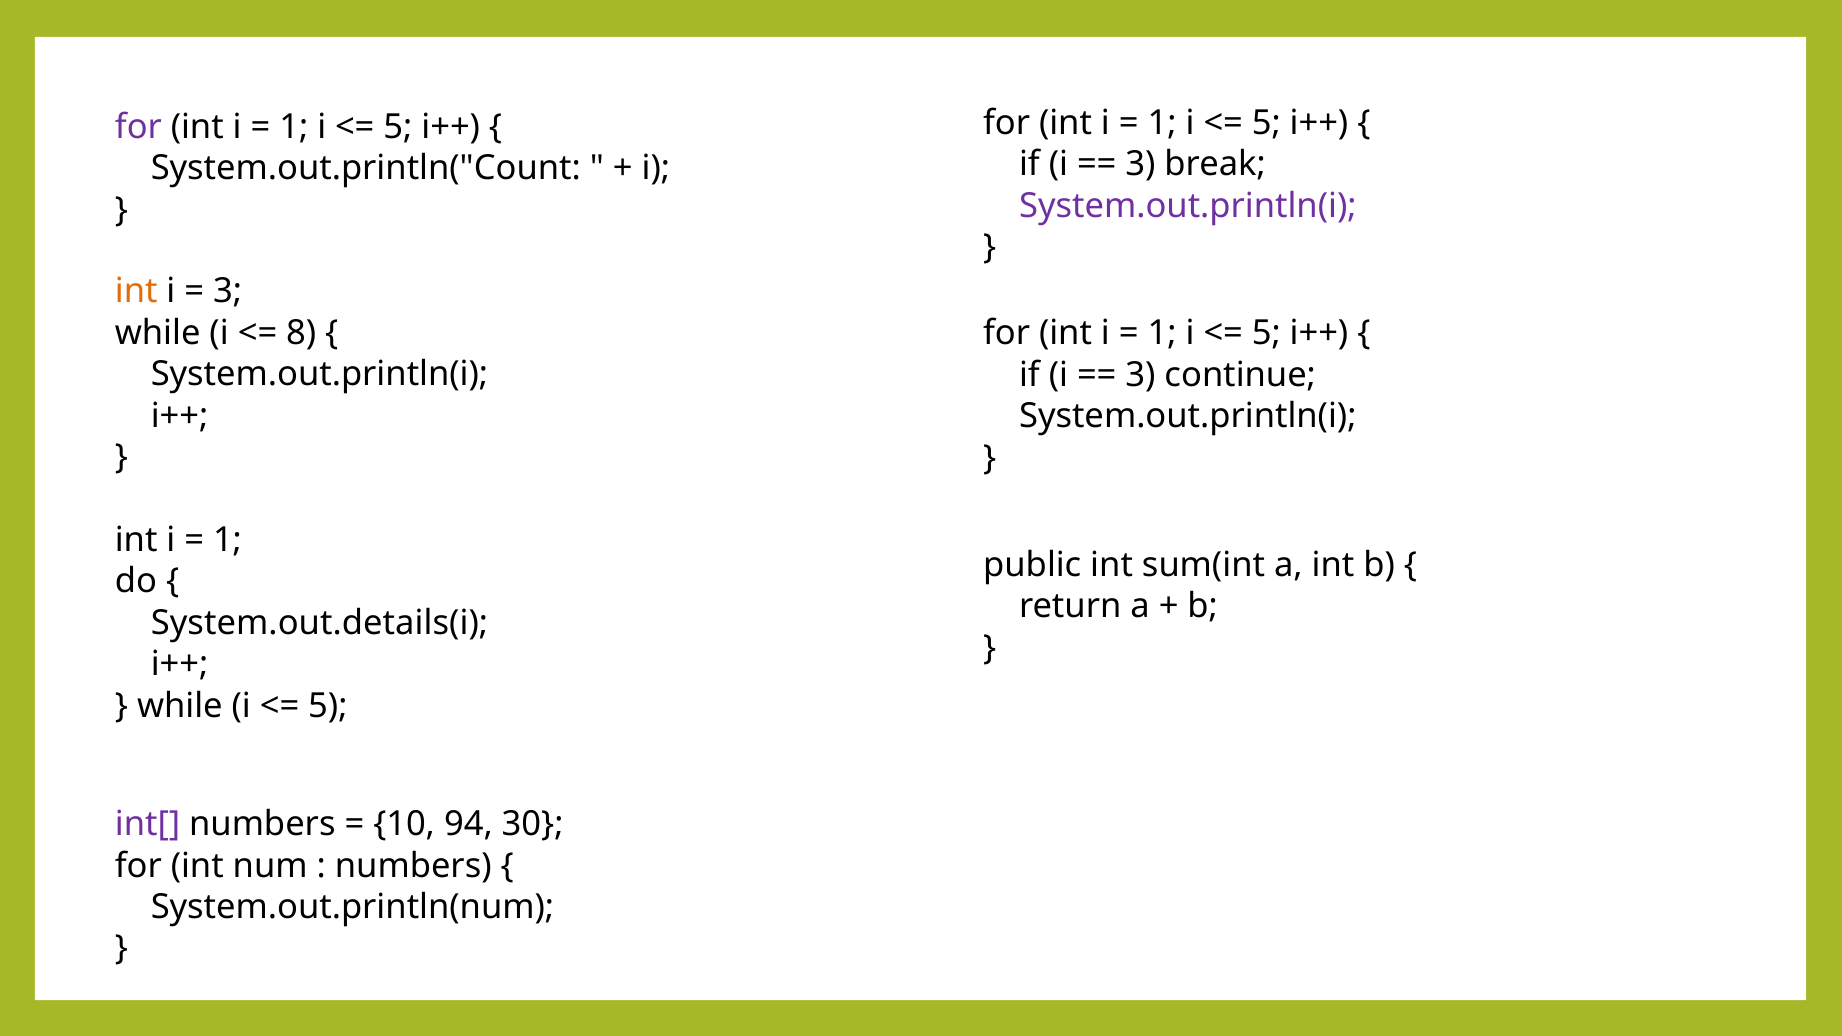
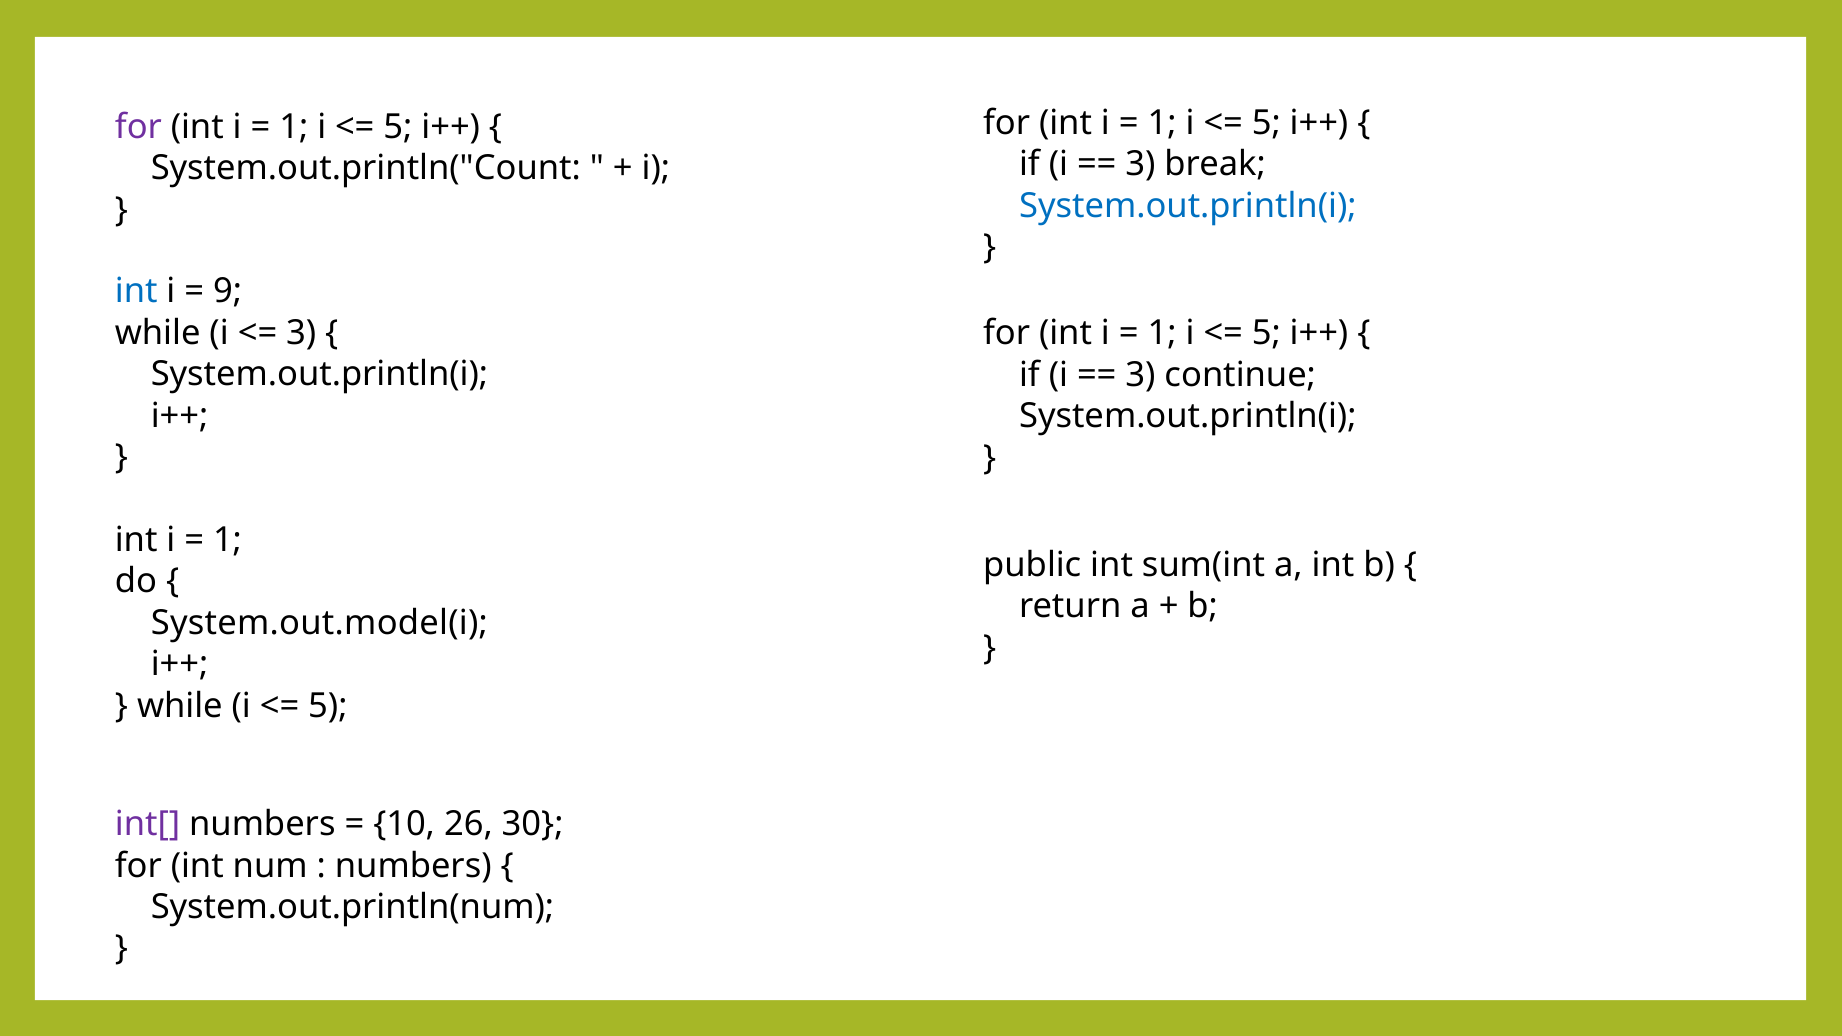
System.out.println(i at (1188, 206) colour: purple -> blue
int at (136, 292) colour: orange -> blue
3 at (228, 292): 3 -> 9
8 at (301, 333): 8 -> 3
System.out.details(i: System.out.details(i -> System.out.model(i
94: 94 -> 26
